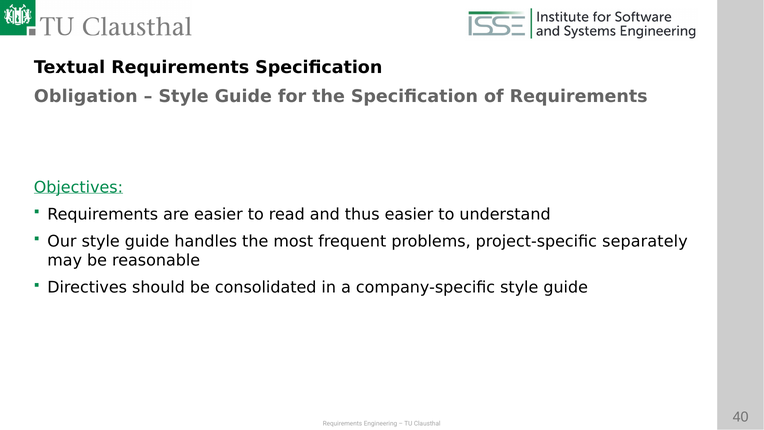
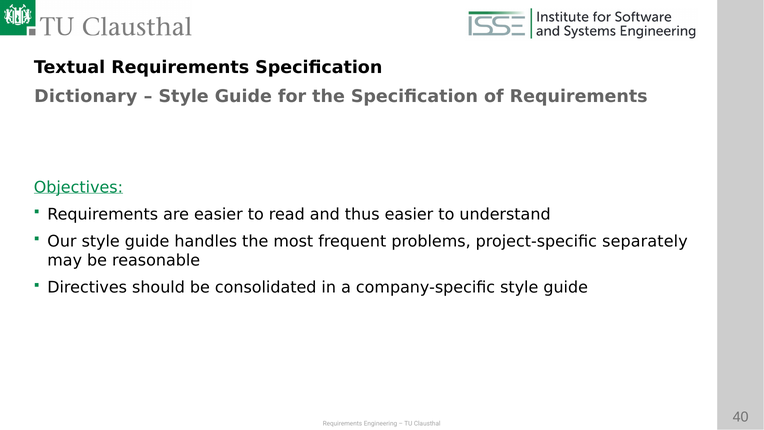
Obligation: Obligation -> Dictionary
